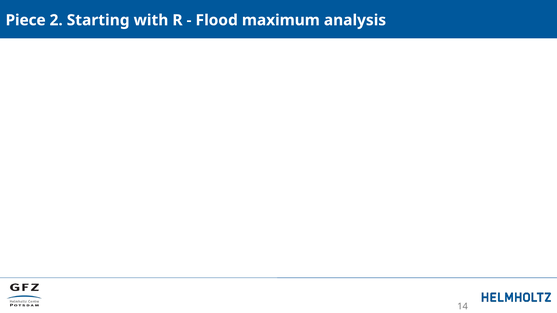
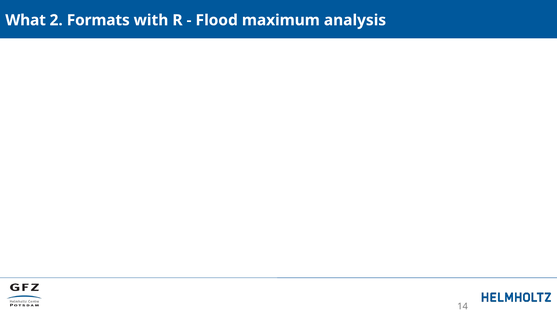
Piece: Piece -> What
Starting: Starting -> Formats
